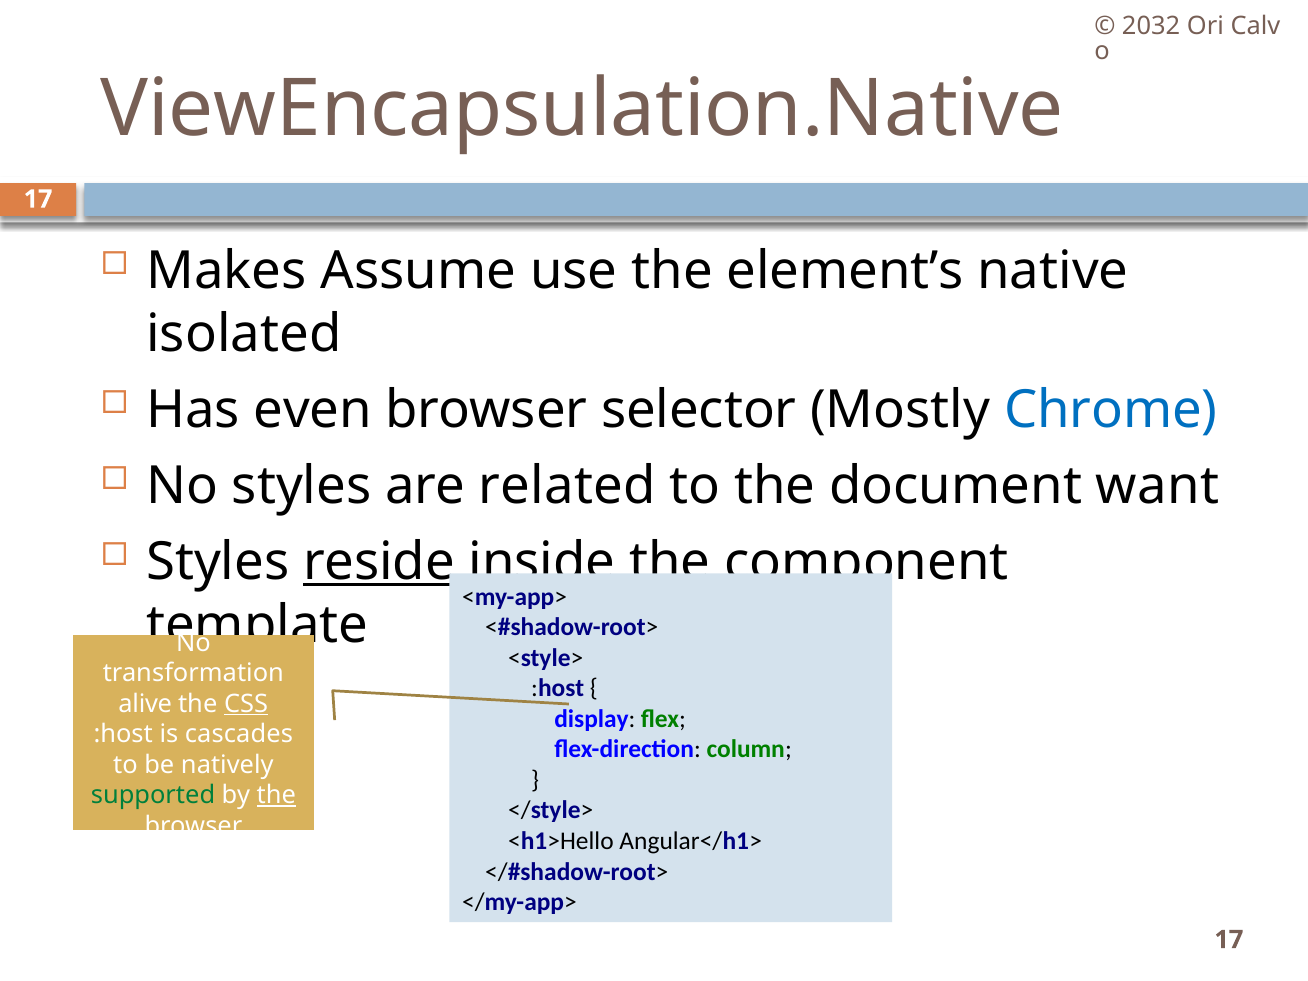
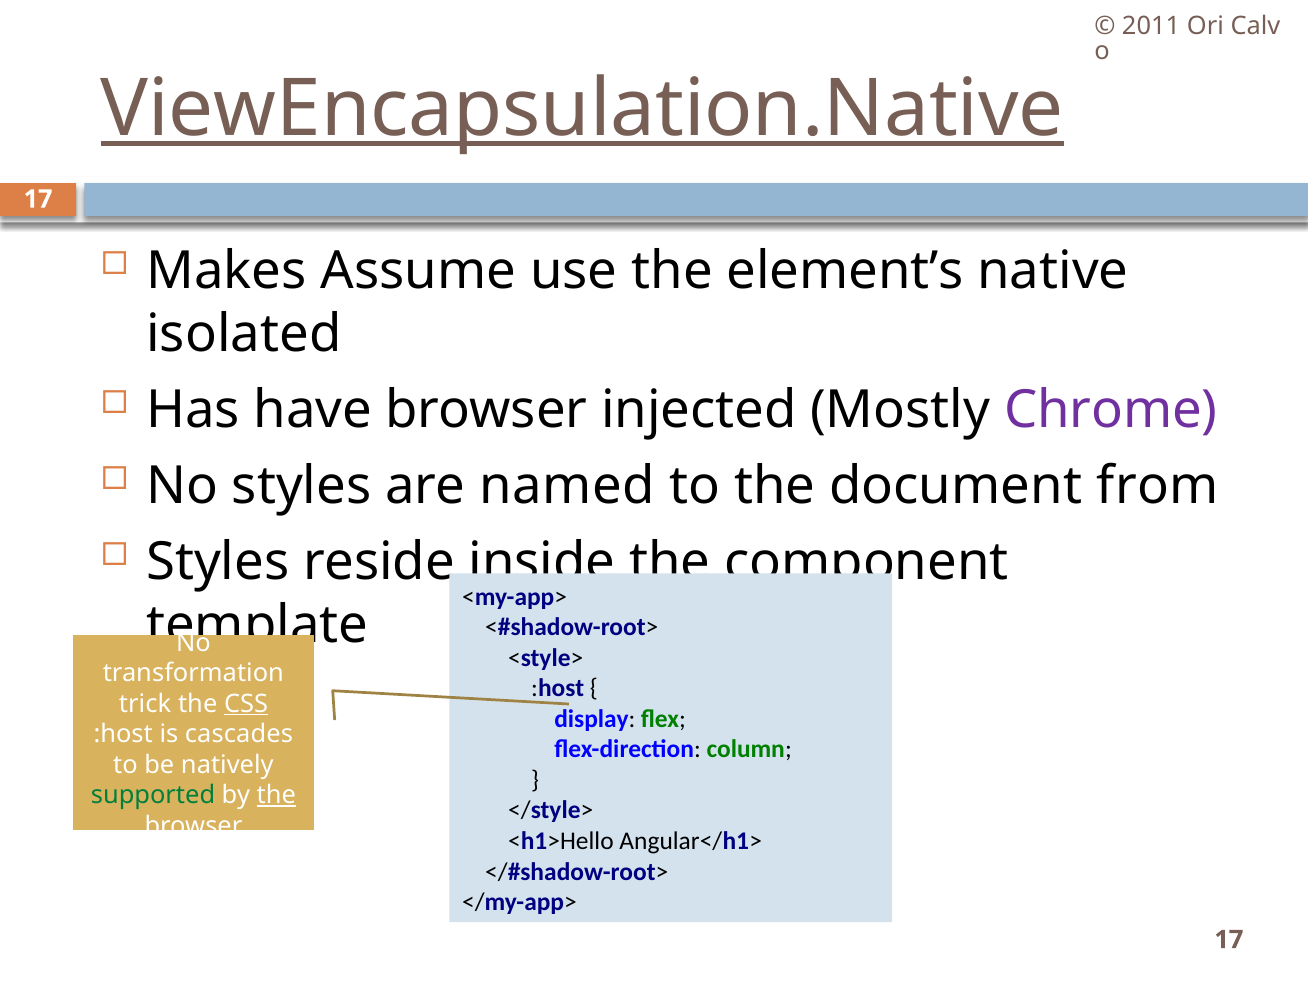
2032: 2032 -> 2011
ViewEncapsulation.Native underline: none -> present
even: even -> have
selector: selector -> injected
Chrome colour: blue -> purple
related: related -> named
want: want -> from
reside underline: present -> none
alive: alive -> trick
